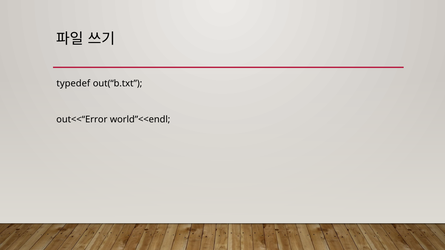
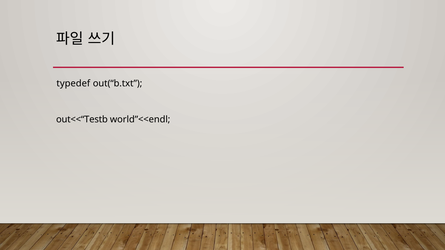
out<<“Error: out<<“Error -> out<<“Testb
